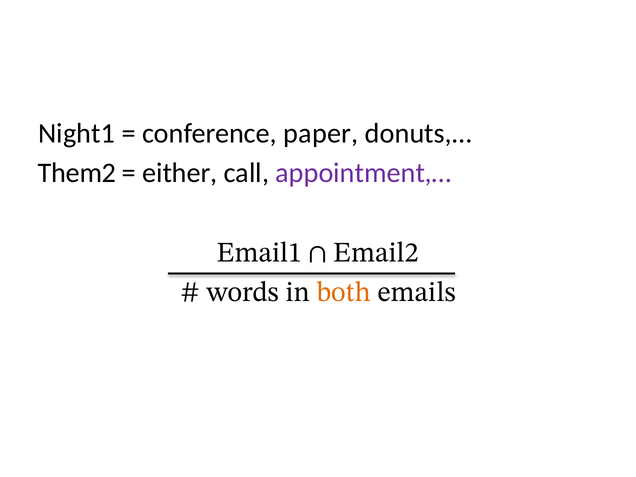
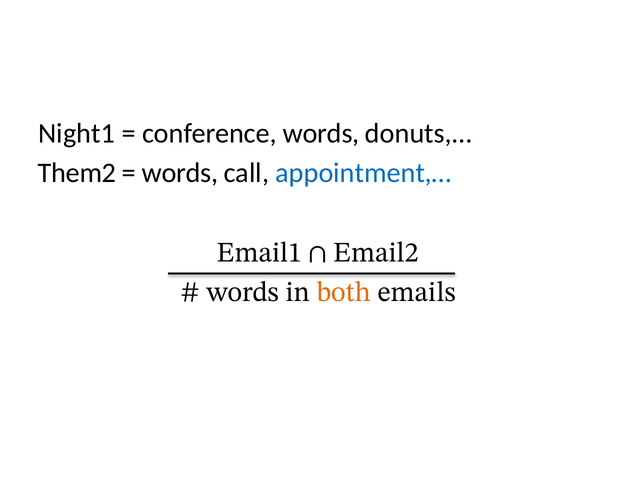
conference paper: paper -> words
either at (180, 173): either -> words
appointment,… colour: purple -> blue
